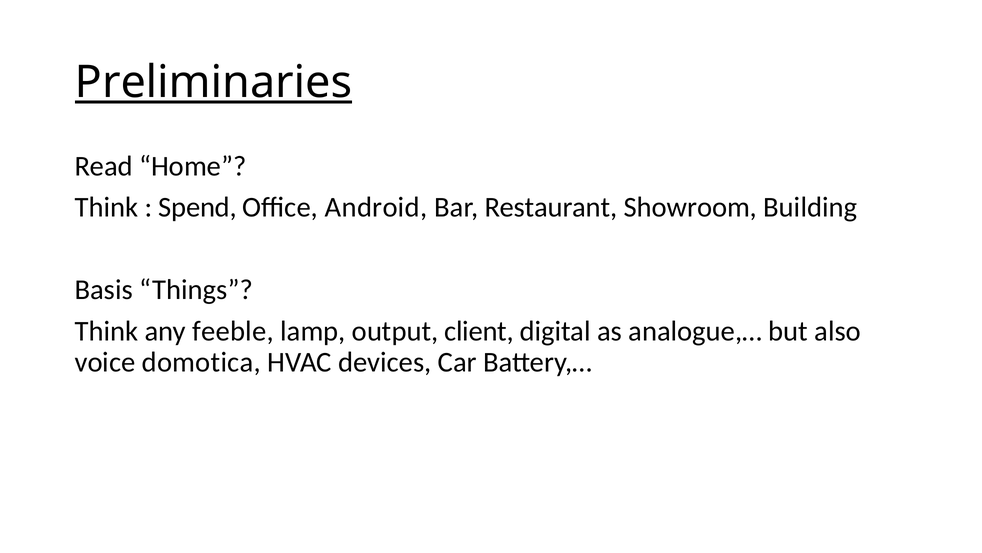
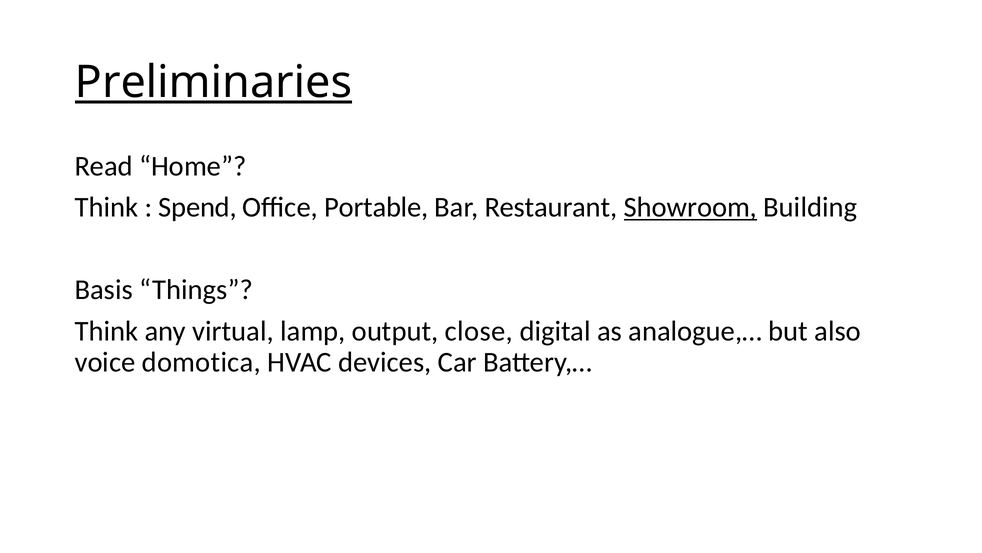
Android: Android -> Portable
Showroom underline: none -> present
feeble: feeble -> virtual
client: client -> close
